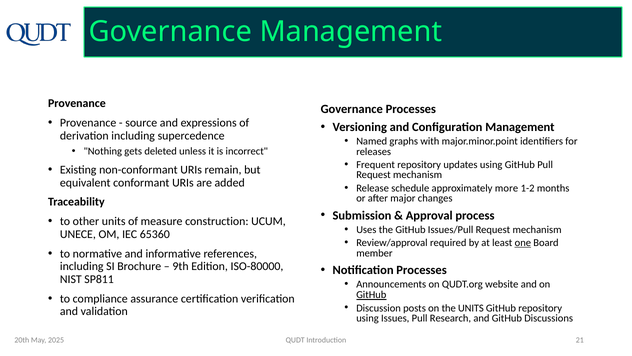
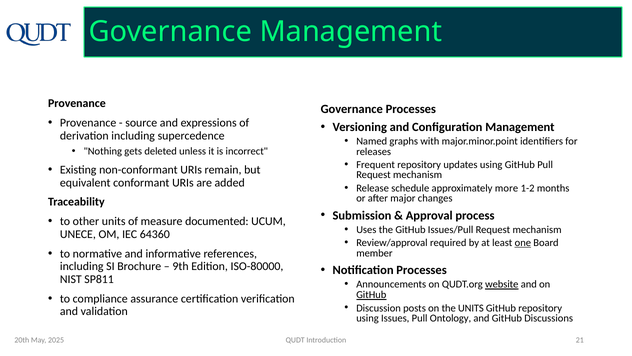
construction: construction -> documented
65360: 65360 -> 64360
website underline: none -> present
Research: Research -> Ontology
